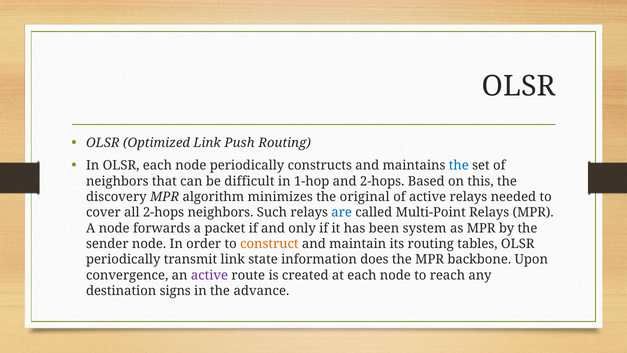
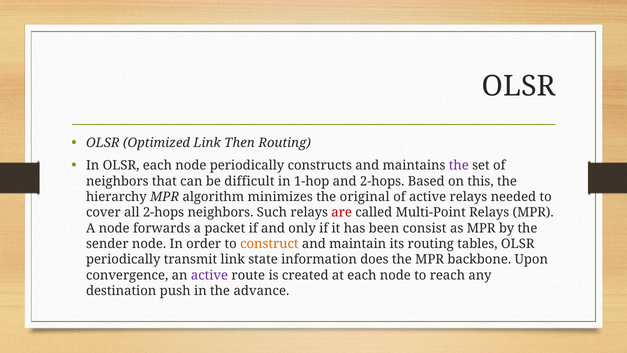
Push: Push -> Then
the at (459, 165) colour: blue -> purple
discovery: discovery -> hierarchy
are colour: blue -> red
system: system -> consist
signs: signs -> push
